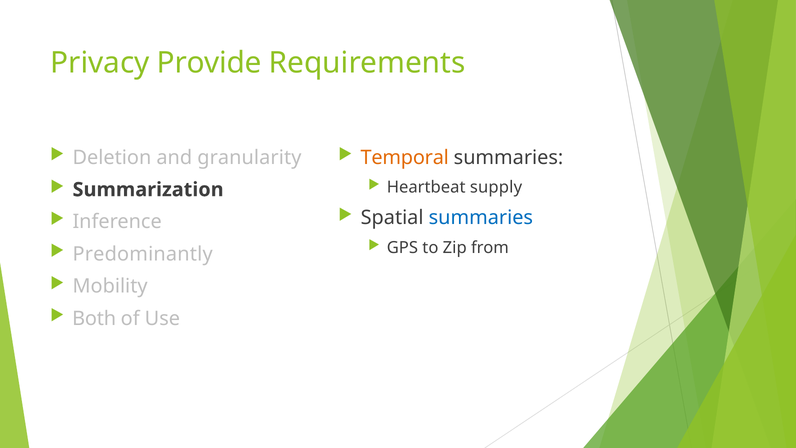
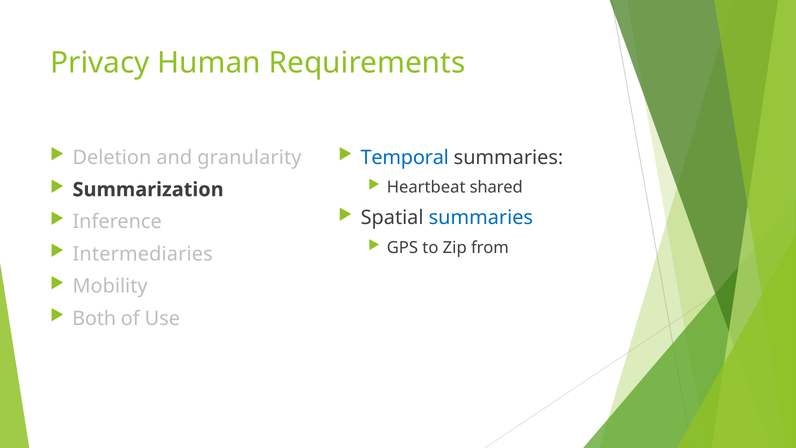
Provide: Provide -> Human
Temporal colour: orange -> blue
supply: supply -> shared
Predominantly: Predominantly -> Intermediaries
